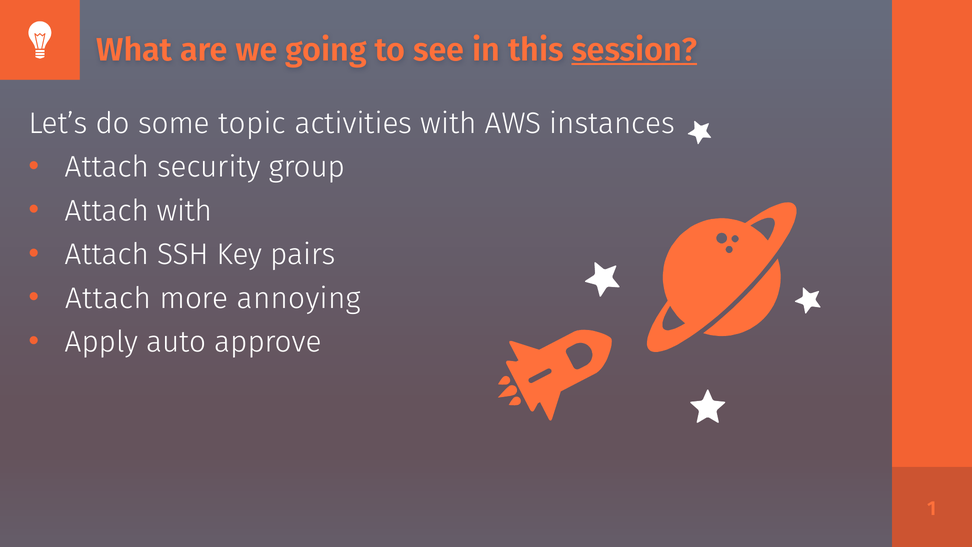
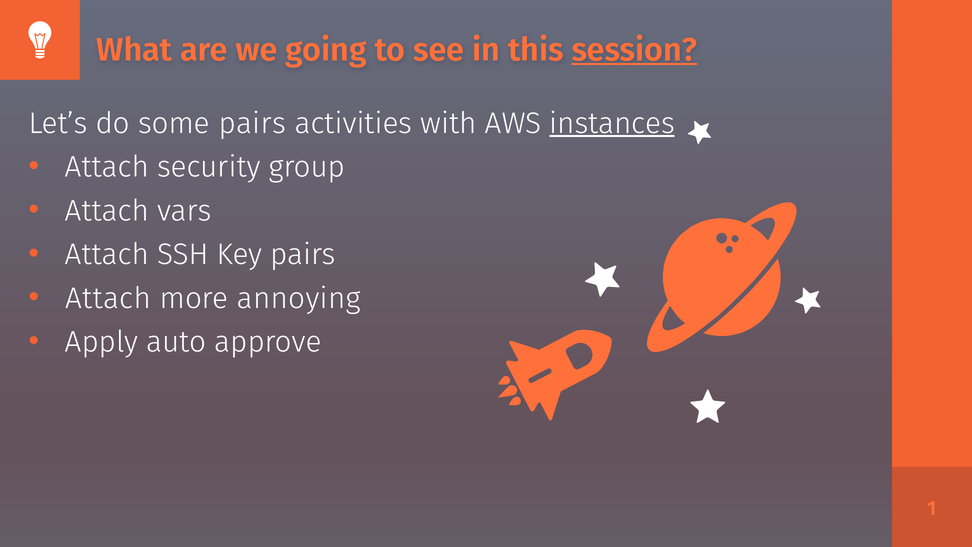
some topic: topic -> pairs
instances underline: none -> present
Attach with: with -> vars
